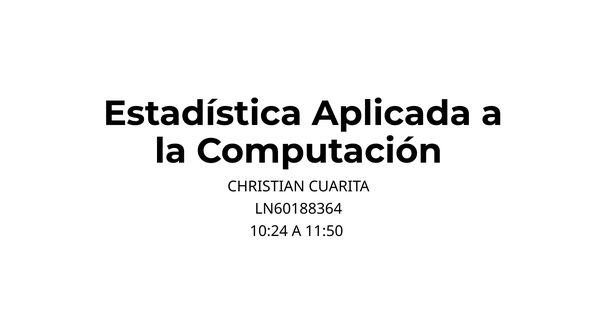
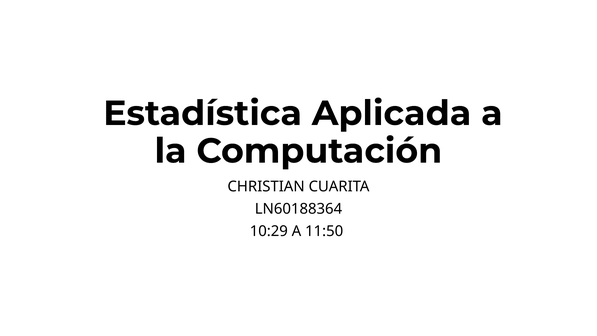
10:24: 10:24 -> 10:29
